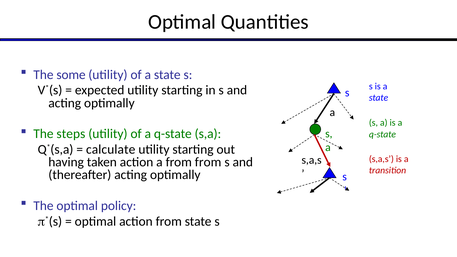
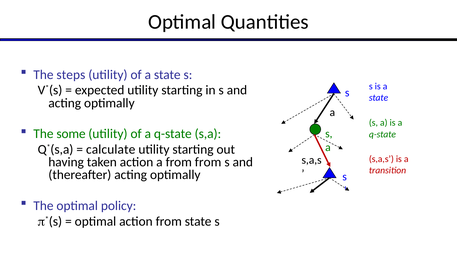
some: some -> steps
steps: steps -> some
